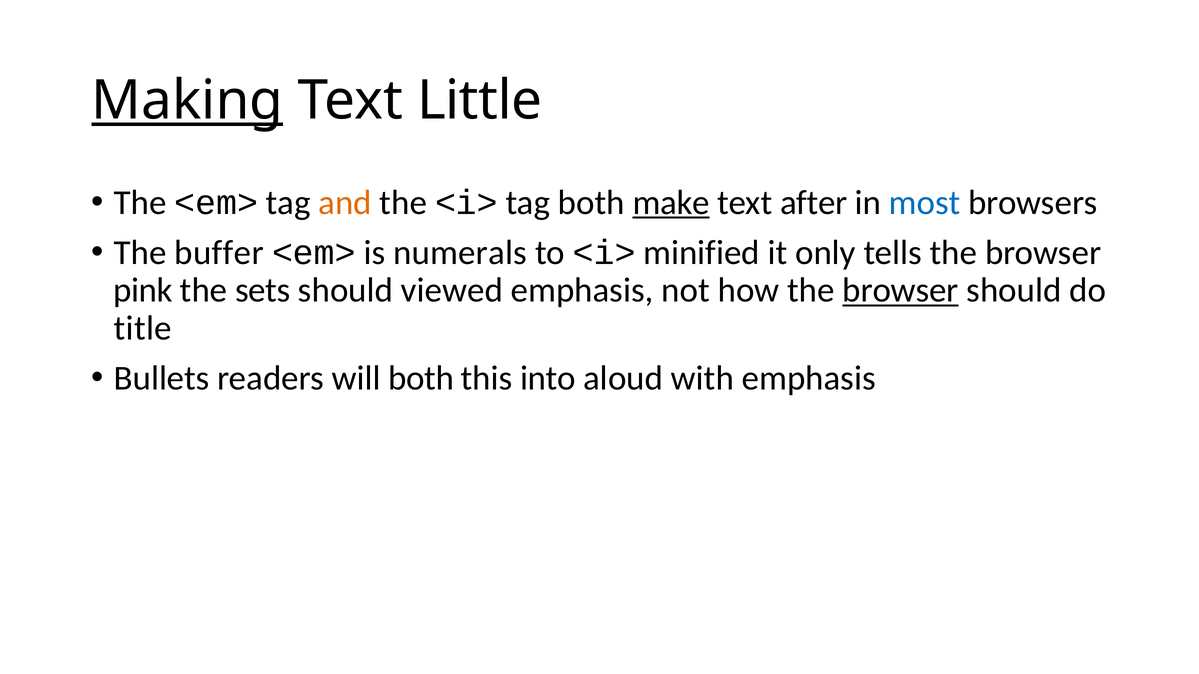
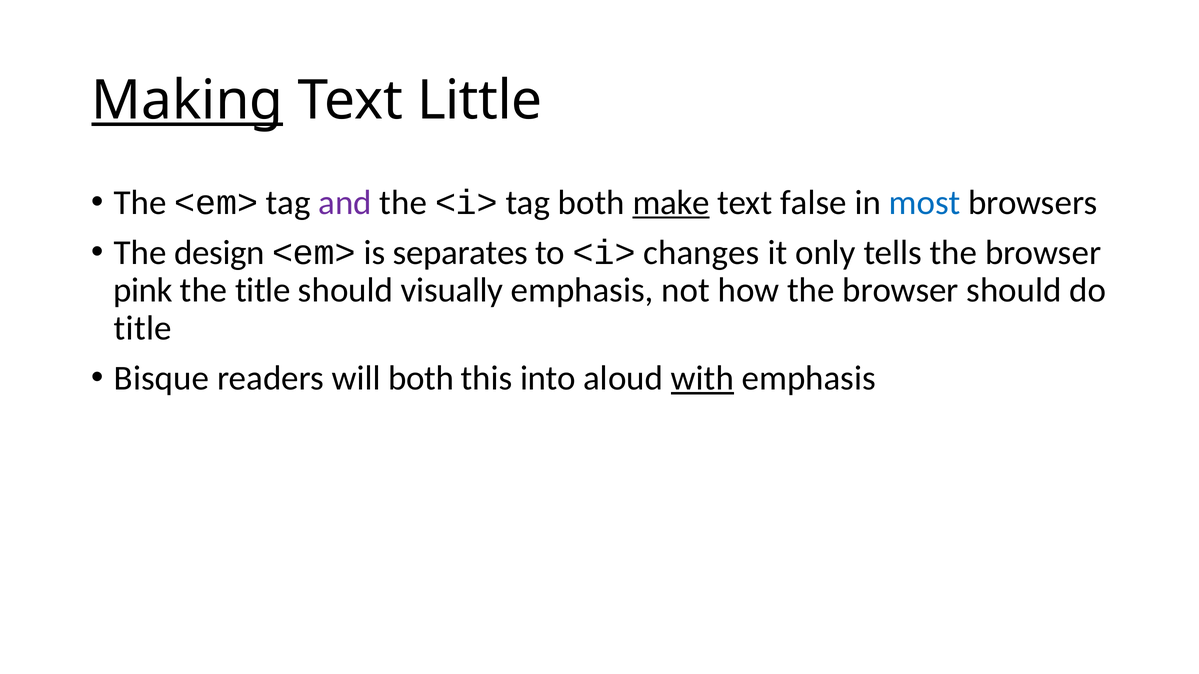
and colour: orange -> purple
after: after -> false
buffer: buffer -> design
numerals: numerals -> separates
minified: minified -> changes
the sets: sets -> title
viewed: viewed -> visually
browser at (900, 291) underline: present -> none
Bullets: Bullets -> Bisque
with underline: none -> present
